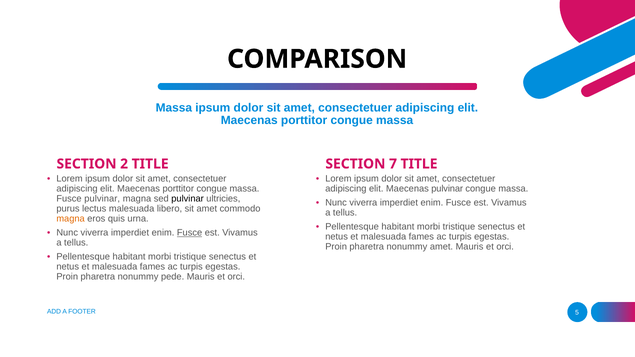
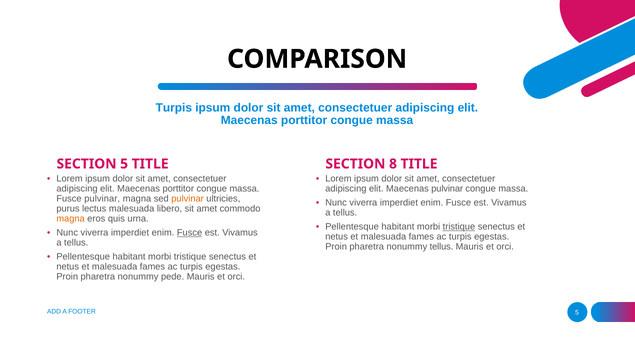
Massa at (174, 108): Massa -> Turpis
SECTION 2: 2 -> 5
7: 7 -> 8
pulvinar at (188, 199) colour: black -> orange
tristique at (459, 227) underline: none -> present
nonummy amet: amet -> tellus
